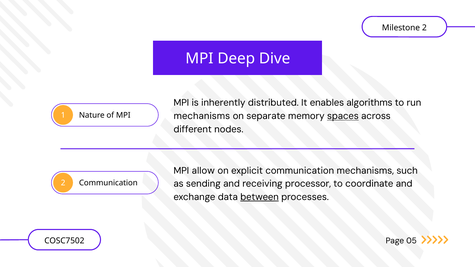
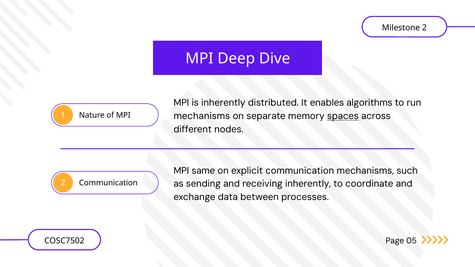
allow: allow -> same
receiving processor: processor -> inherently
between underline: present -> none
